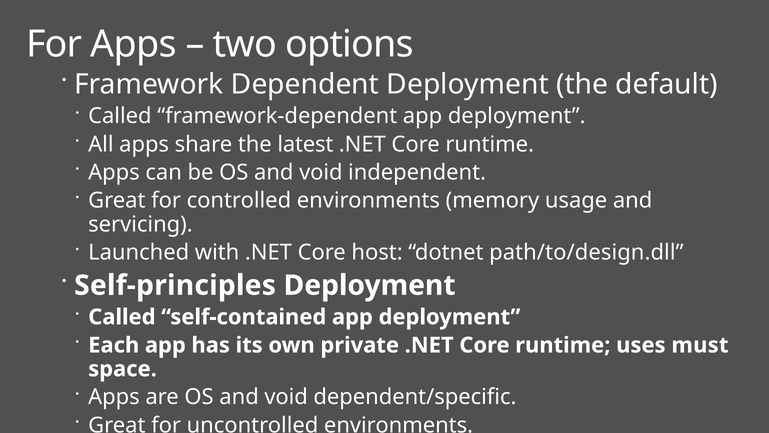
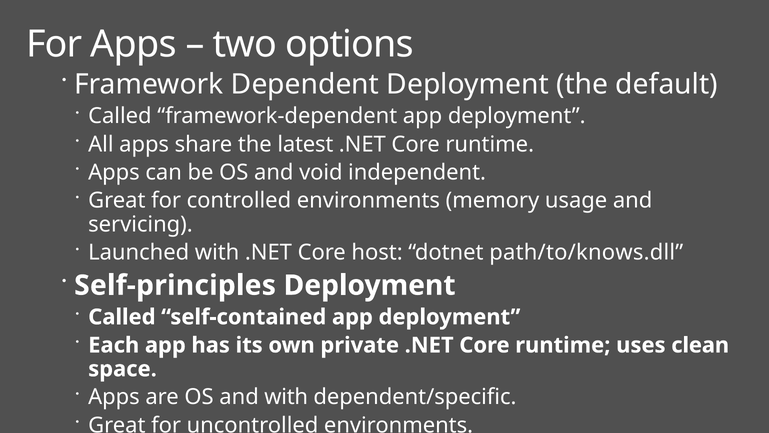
path/to/design.dll: path/to/design.dll -> path/to/knows.dll
must: must -> clean
are OS and void: void -> with
